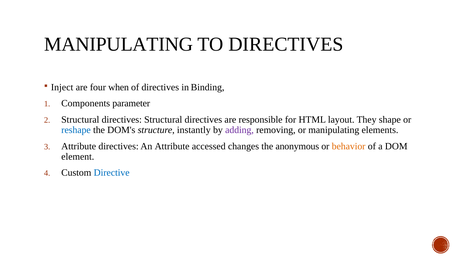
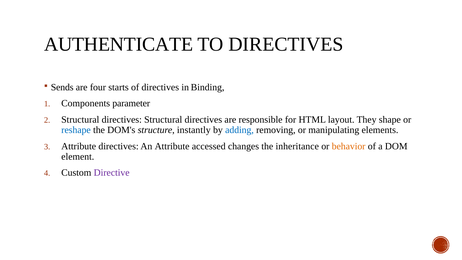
MANIPULATING at (119, 44): MANIPULATING -> AUTHENTICATE
Inject: Inject -> Sends
when: when -> starts
adding colour: purple -> blue
anonymous: anonymous -> inheritance
Directive colour: blue -> purple
